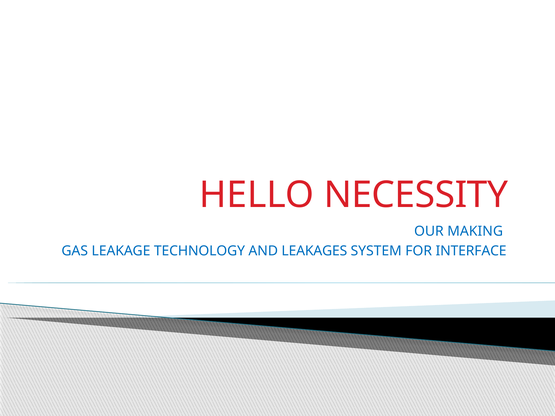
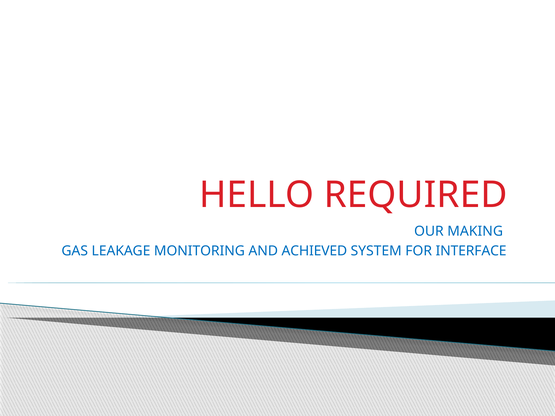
NECESSITY: NECESSITY -> REQUIRED
TECHNOLOGY: TECHNOLOGY -> MONITORING
LEAKAGES: LEAKAGES -> ACHIEVED
